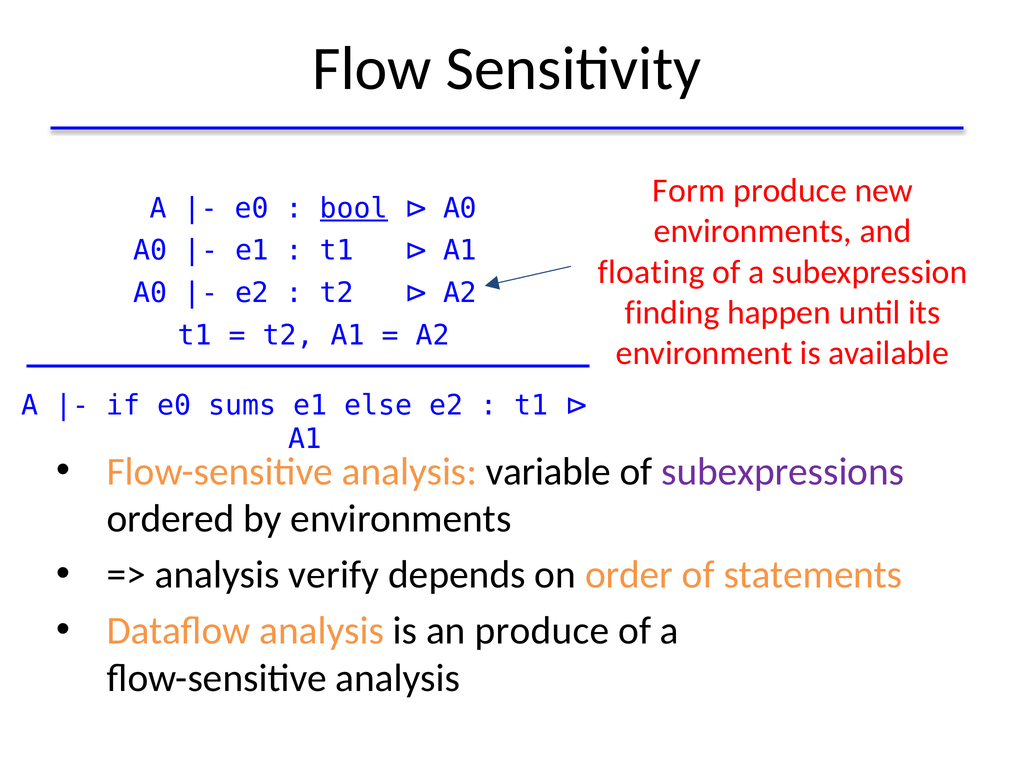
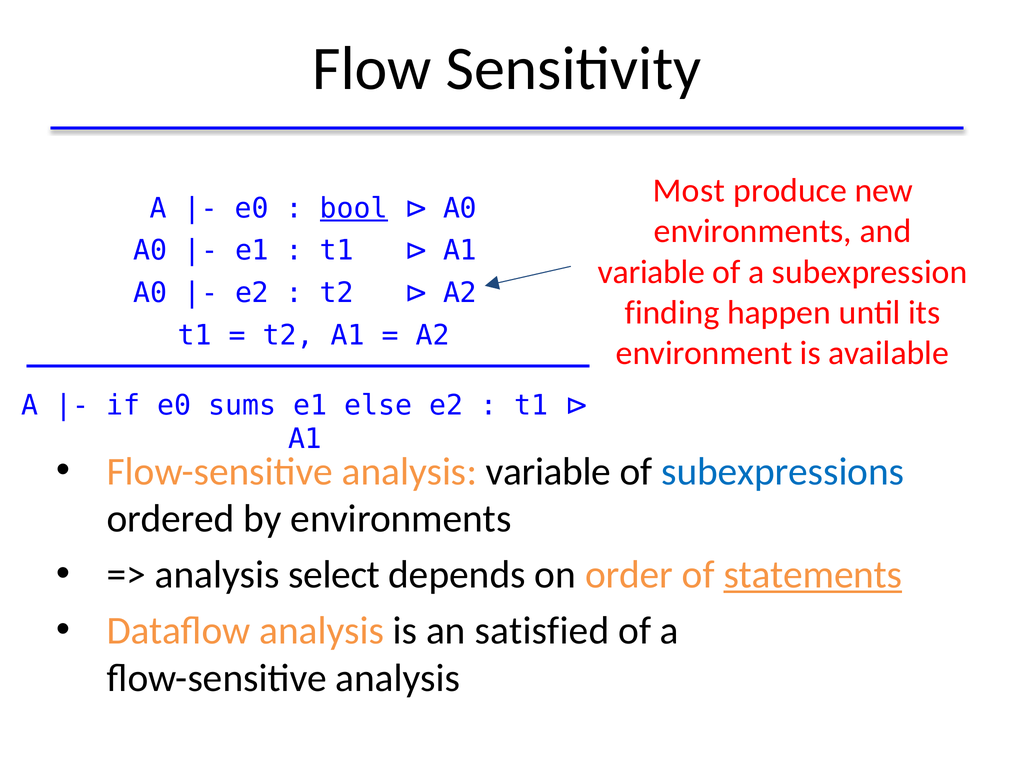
Form: Form -> Most
floating at (651, 272): floating -> variable
subexpressions colour: purple -> blue
verify: verify -> select
statements underline: none -> present
an produce: produce -> satisfied
